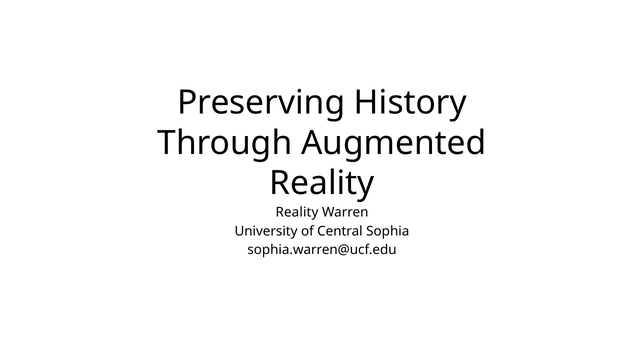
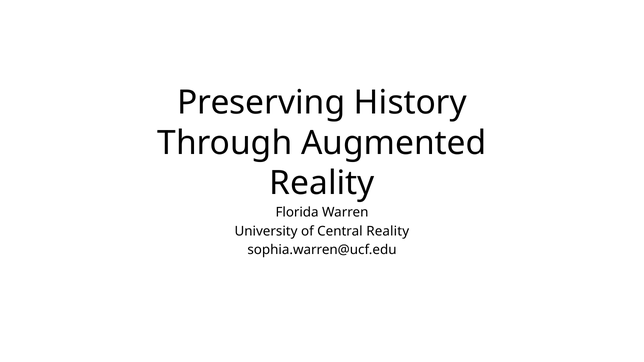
Reality at (297, 212): Reality -> Florida
Central Sophia: Sophia -> Reality
